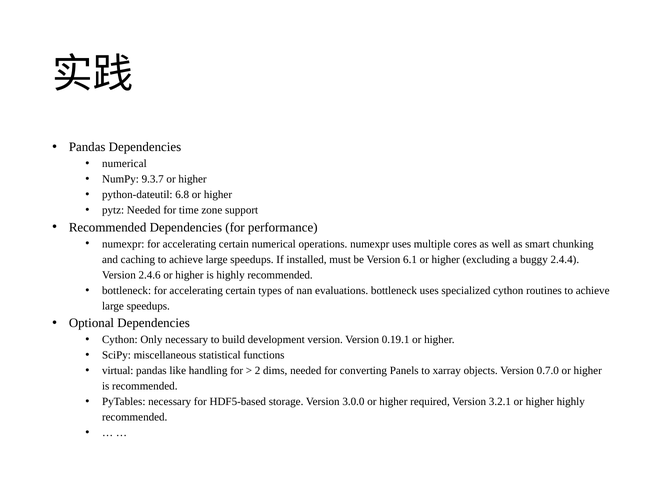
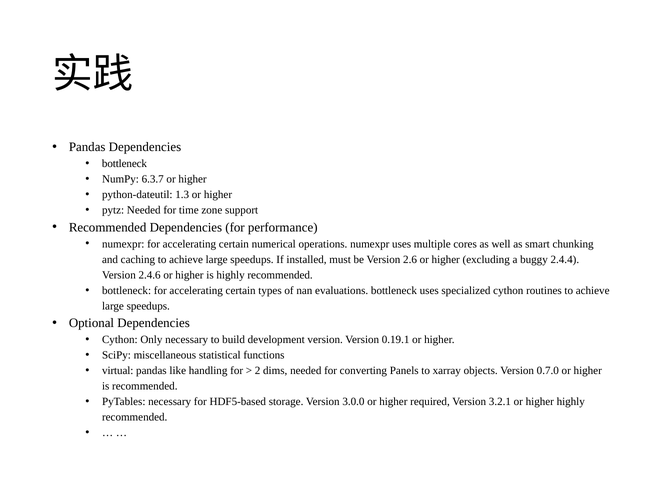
numerical at (124, 164): numerical -> bottleneck
9.3.7: 9.3.7 -> 6.3.7
6.8: 6.8 -> 1.3
6.1: 6.1 -> 2.6
